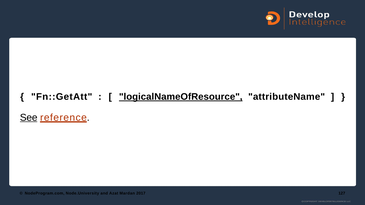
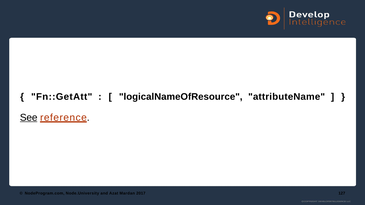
logicalNameOfResource underline: present -> none
